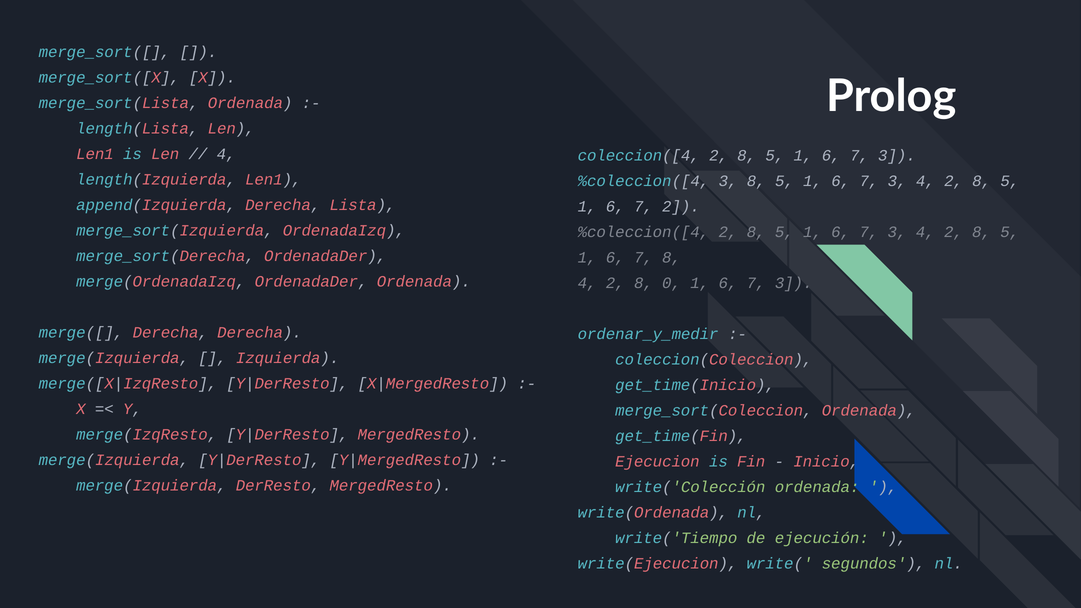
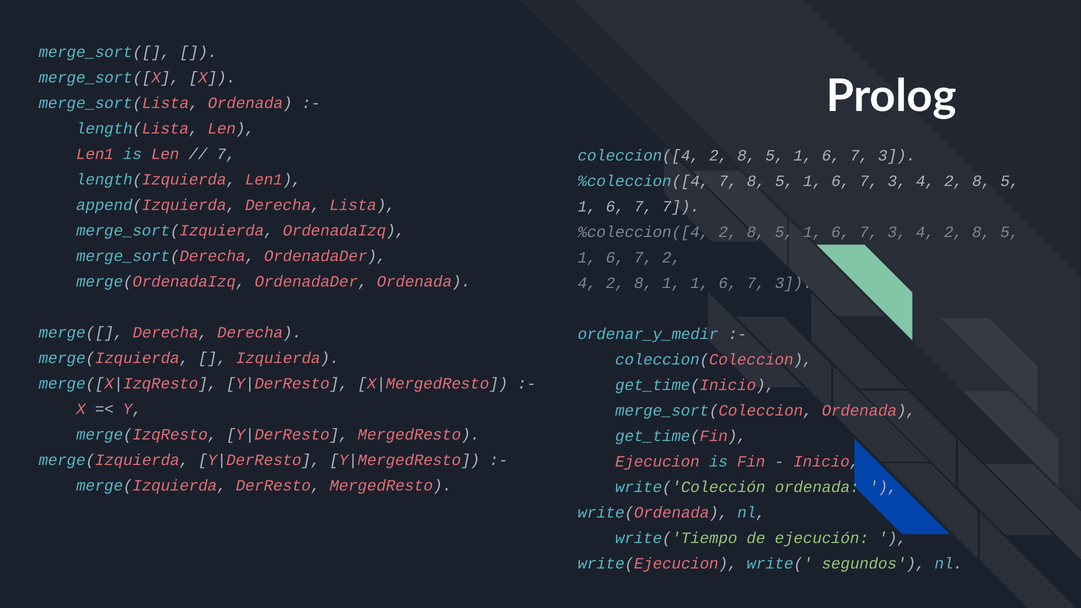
4 at (226, 154): 4 -> 7
%coleccion([4 3: 3 -> 7
7 2: 2 -> 7
7 8: 8 -> 2
8 0: 0 -> 1
